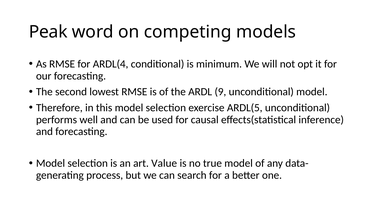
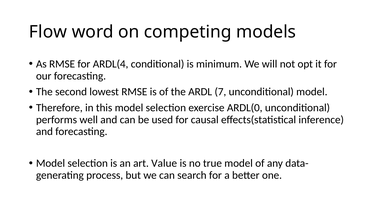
Peak: Peak -> Flow
9: 9 -> 7
ARDL(5: ARDL(5 -> ARDL(0
